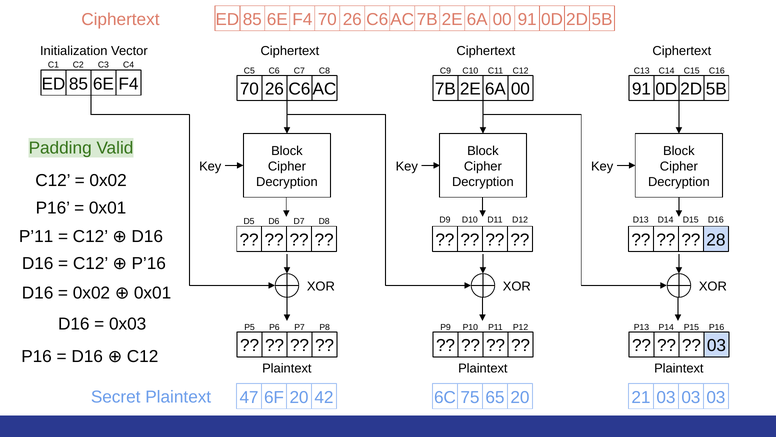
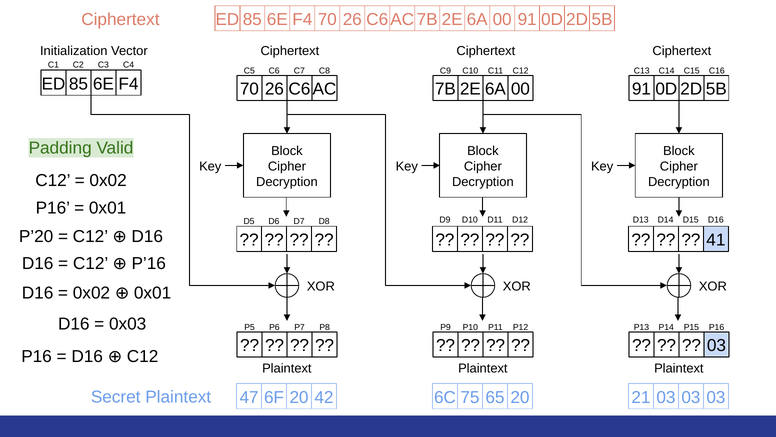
P’11: P’11 -> P’20
28: 28 -> 41
